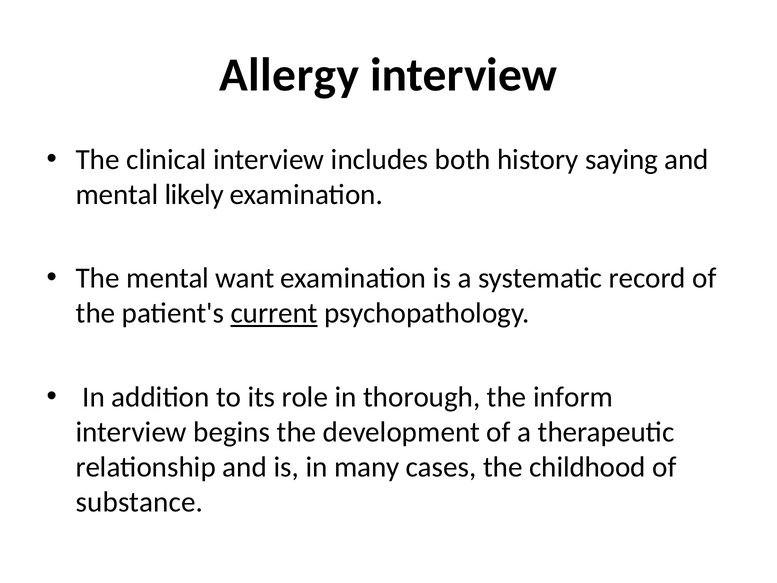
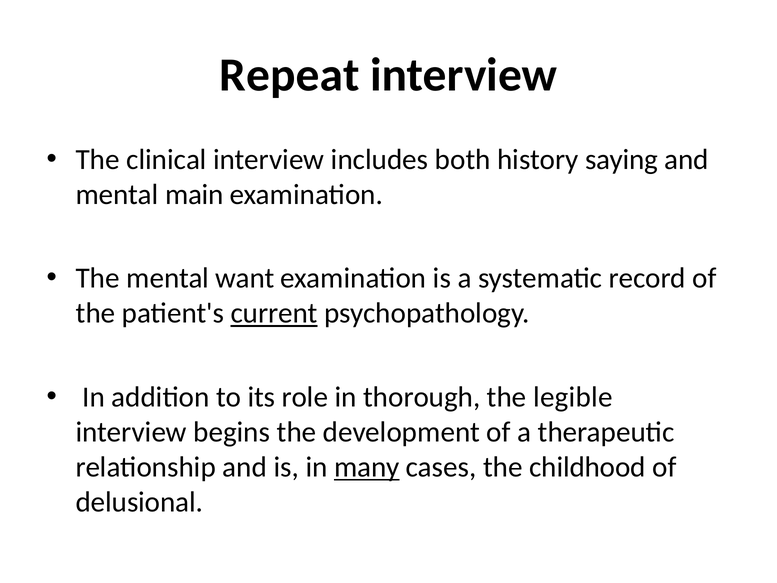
Allergy: Allergy -> Repeat
likely: likely -> main
inform: inform -> legible
many underline: none -> present
substance: substance -> delusional
